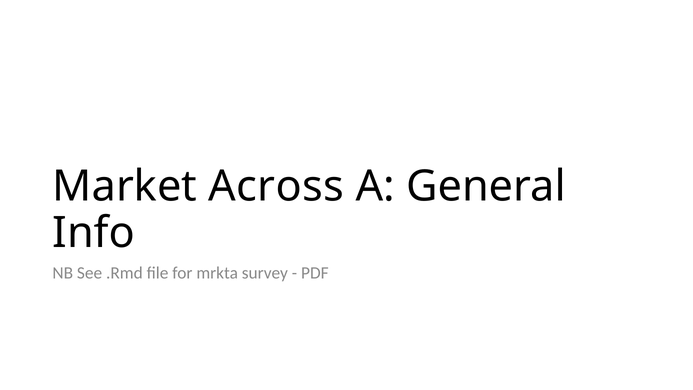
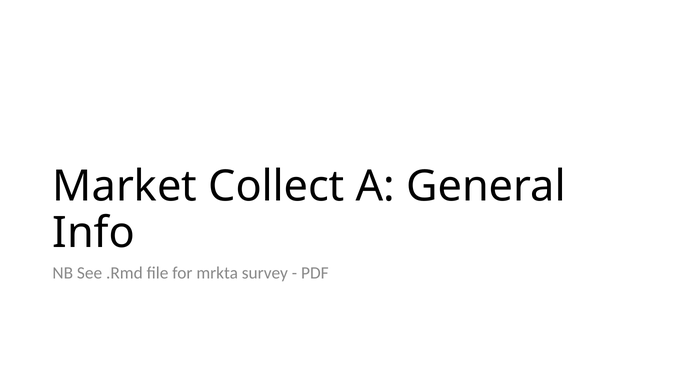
Across: Across -> Collect
